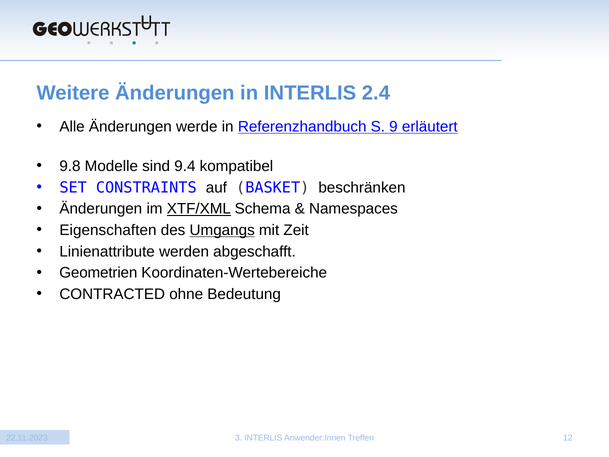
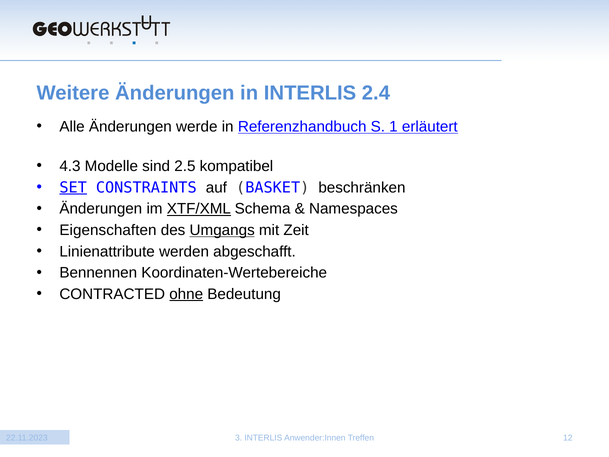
9: 9 -> 1
9.8: 9.8 -> 4.3
9.4: 9.4 -> 2.5
SET underline: none -> present
Geometrien: Geometrien -> Bennennen
ohne underline: none -> present
